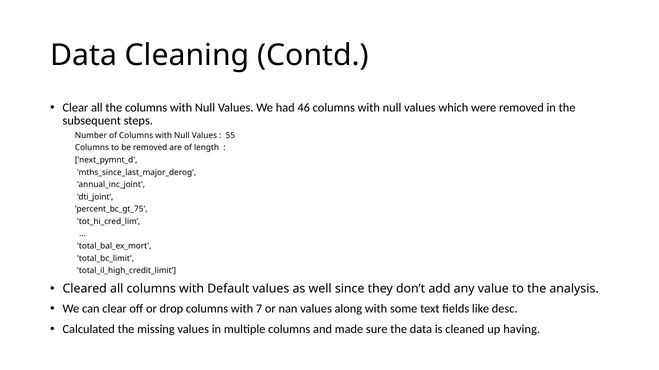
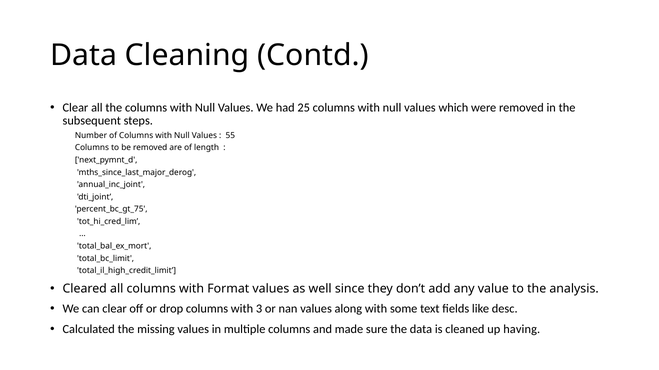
46: 46 -> 25
Default: Default -> Format
7: 7 -> 3
